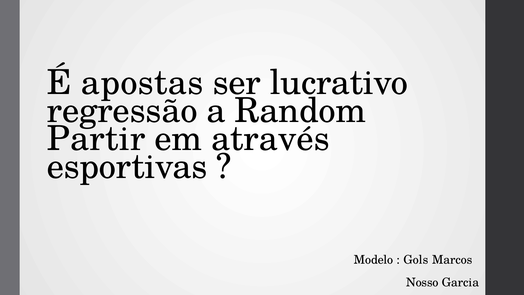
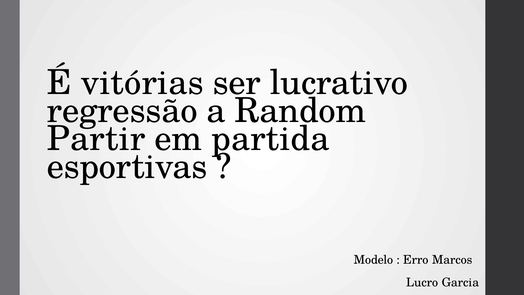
apostas: apostas -> vitórias
através: através -> partida
Gols: Gols -> Erro
Nosso: Nosso -> Lucro
